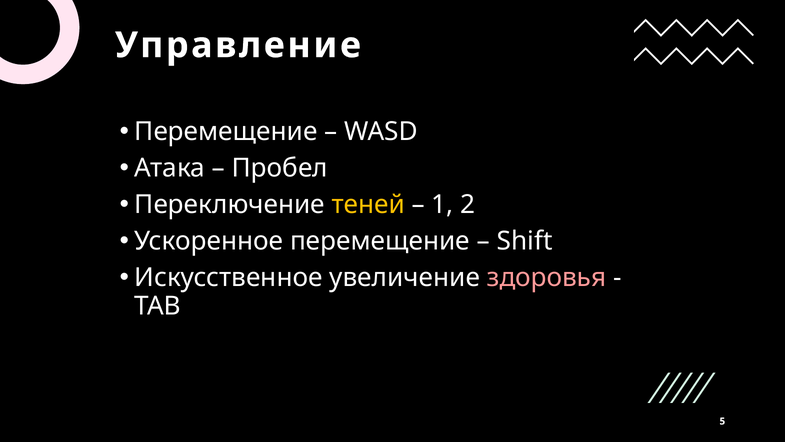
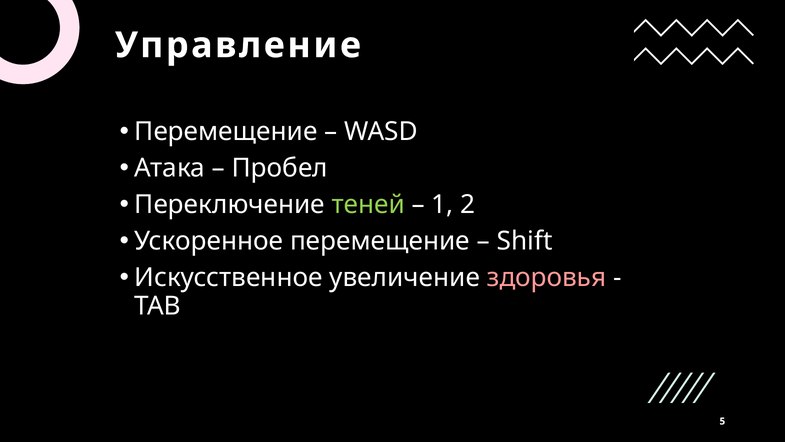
теней colour: yellow -> light green
